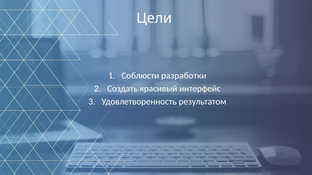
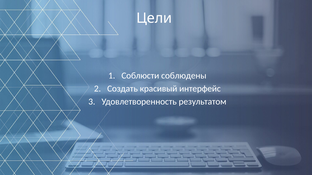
разработки: разработки -> соблюдены
